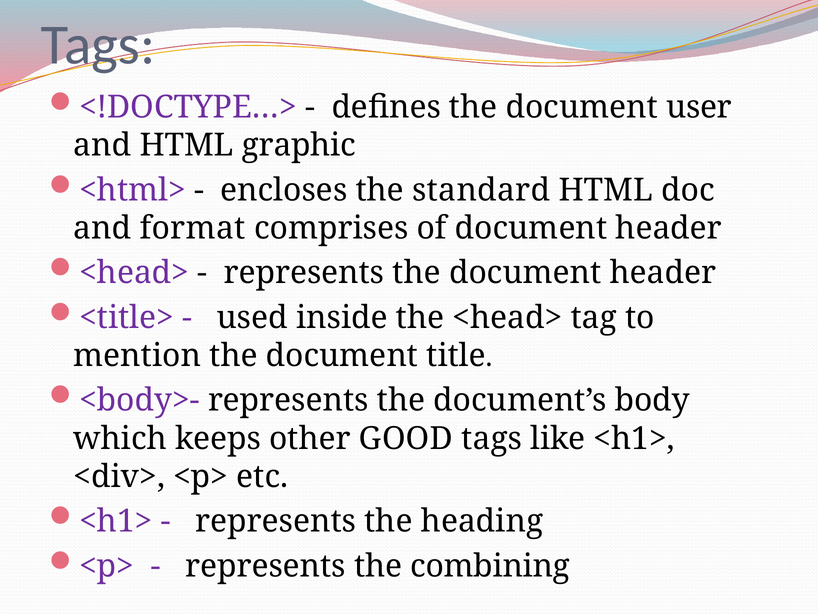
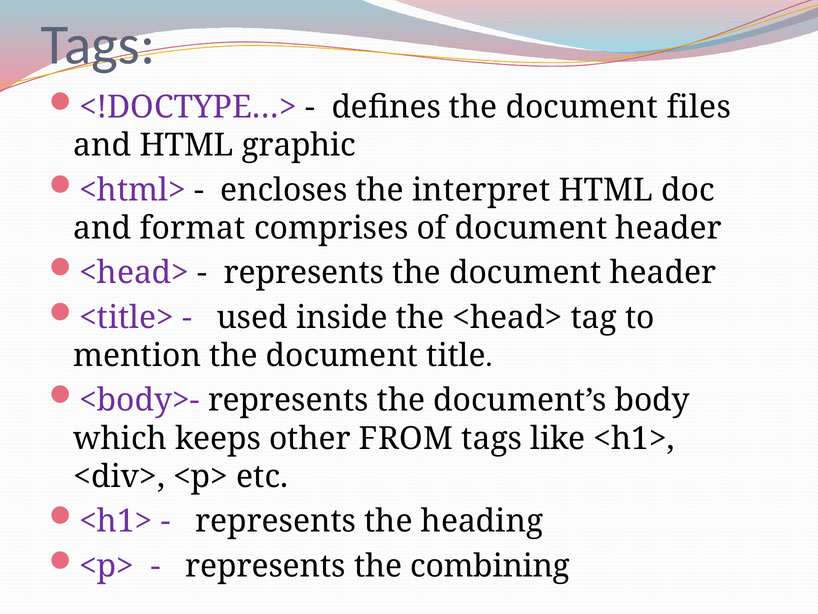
user: user -> files
standard: standard -> interpret
GOOD: GOOD -> FROM
